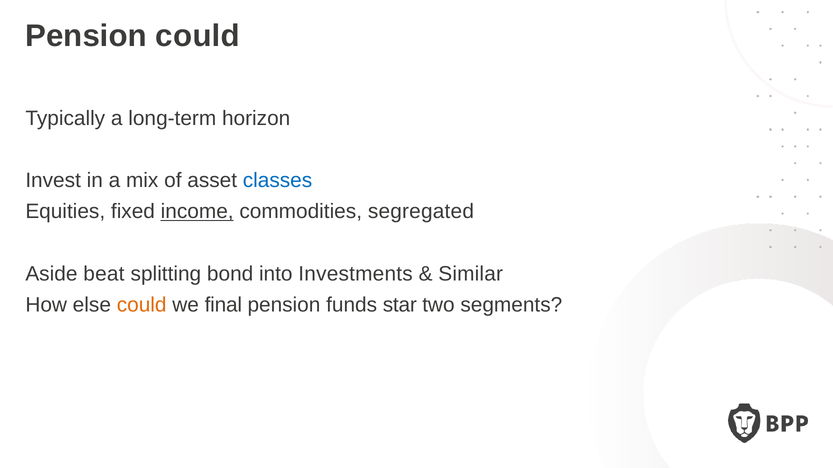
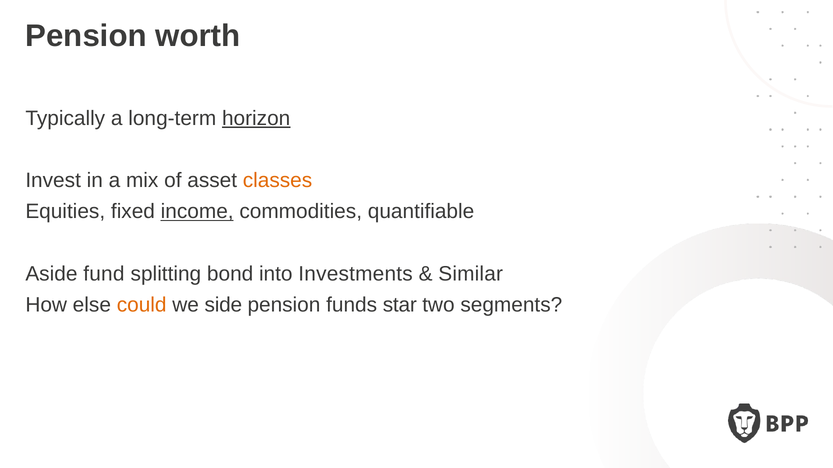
Pension could: could -> worth
horizon underline: none -> present
classes colour: blue -> orange
segregated: segregated -> quantifiable
beat: beat -> fund
final: final -> side
